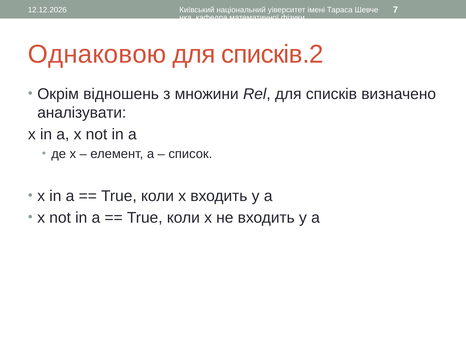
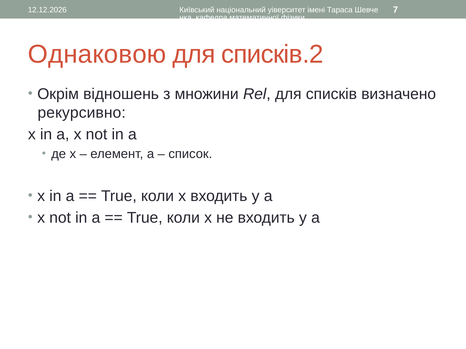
аналізувати: аналізувати -> рекурсивно
